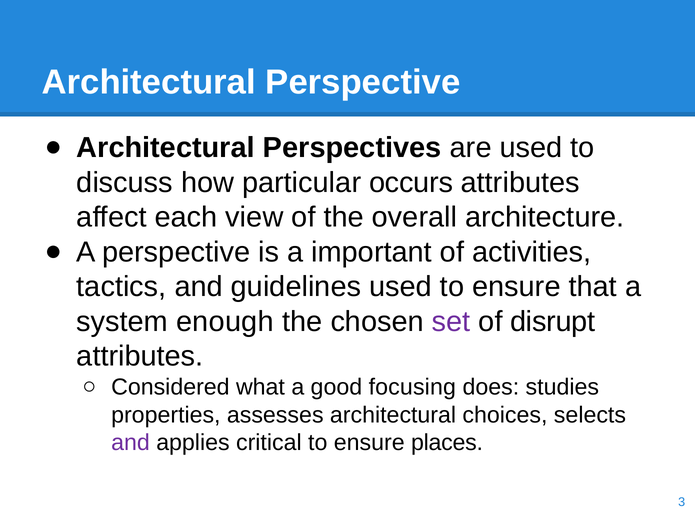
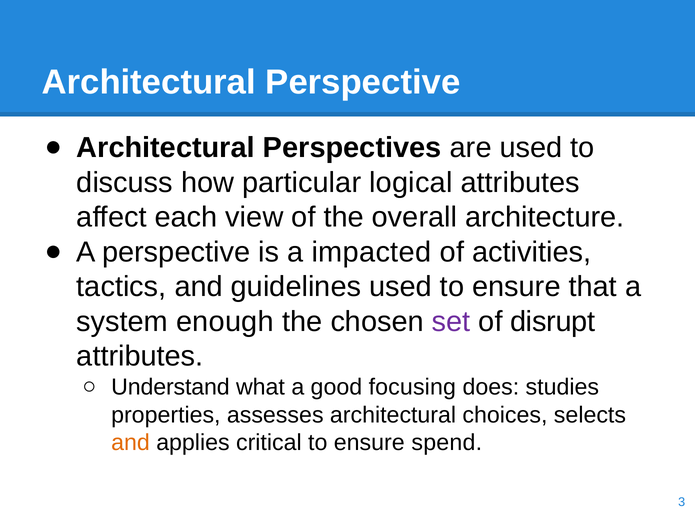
occurs: occurs -> logical
important: important -> impacted
Considered: Considered -> Understand
and at (131, 443) colour: purple -> orange
places: places -> spend
